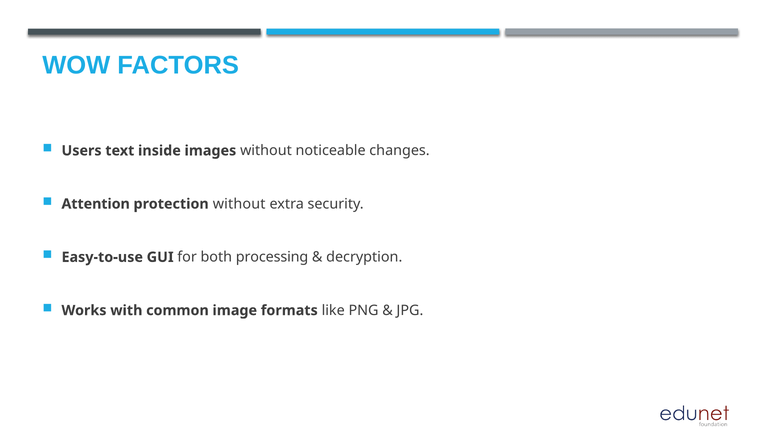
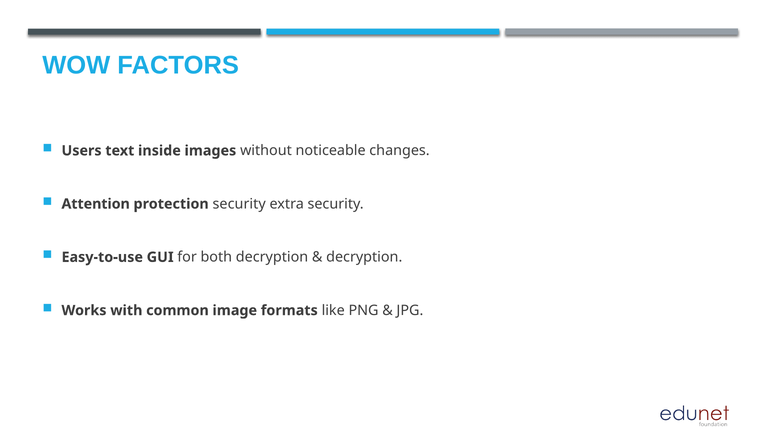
protection without: without -> security
both processing: processing -> decryption
